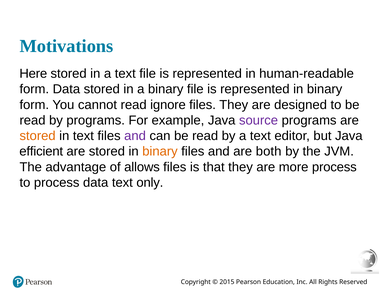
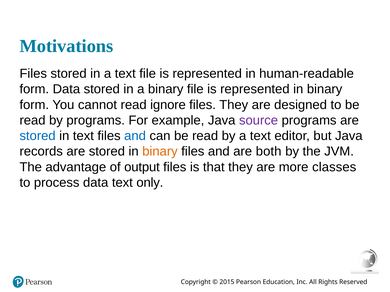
Here at (33, 74): Here -> Files
stored at (38, 136) colour: orange -> blue
and at (135, 136) colour: purple -> blue
efficient: efficient -> records
allows: allows -> output
more process: process -> classes
